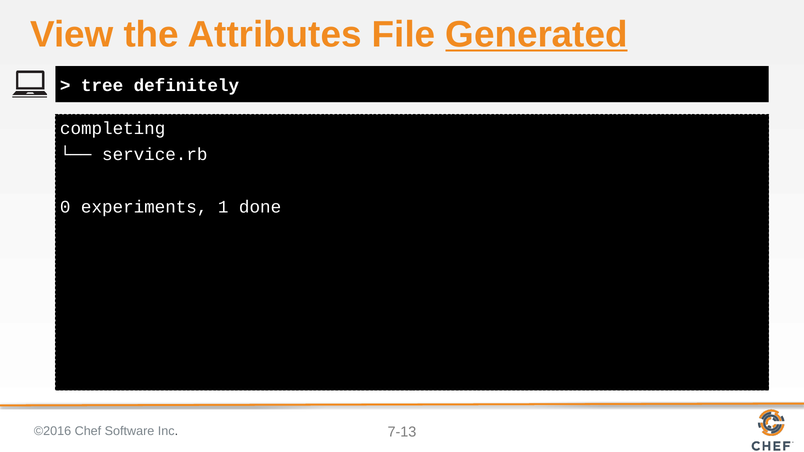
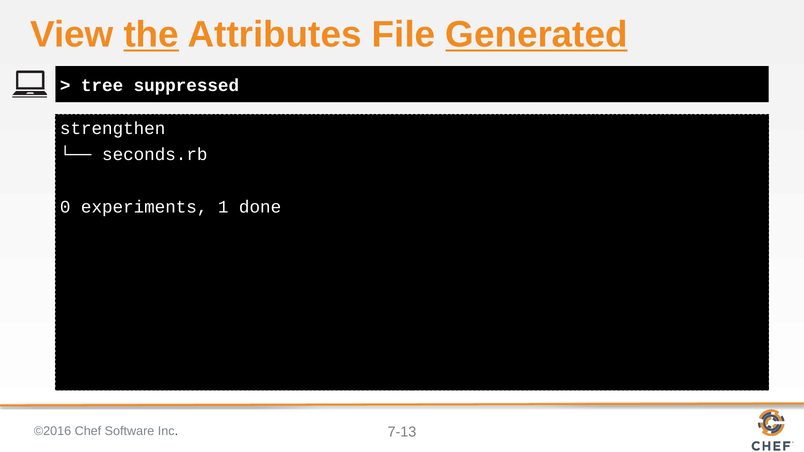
the underline: none -> present
definitely: definitely -> suppressed
completing: completing -> strengthen
service.rb: service.rb -> seconds.rb
